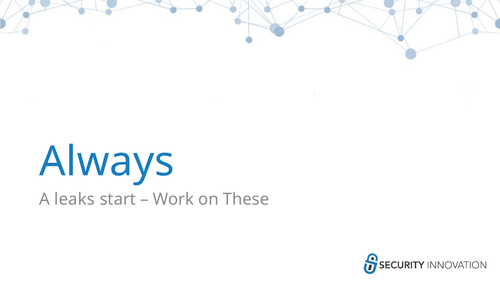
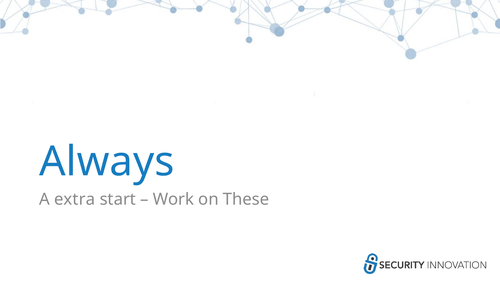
leaks: leaks -> extra
